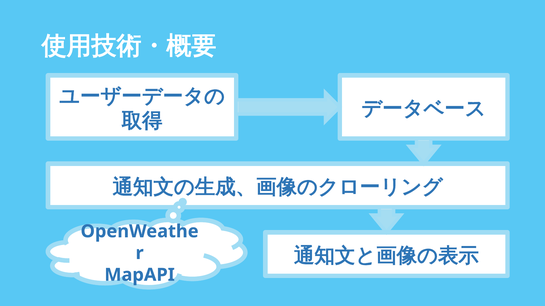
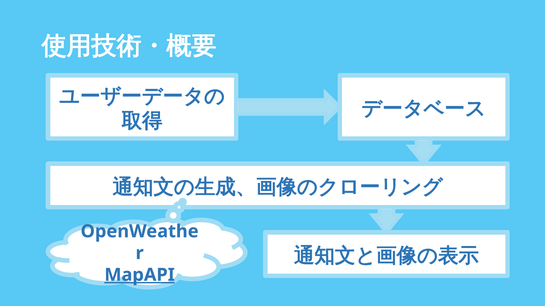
MapAPI underline: none -> present
